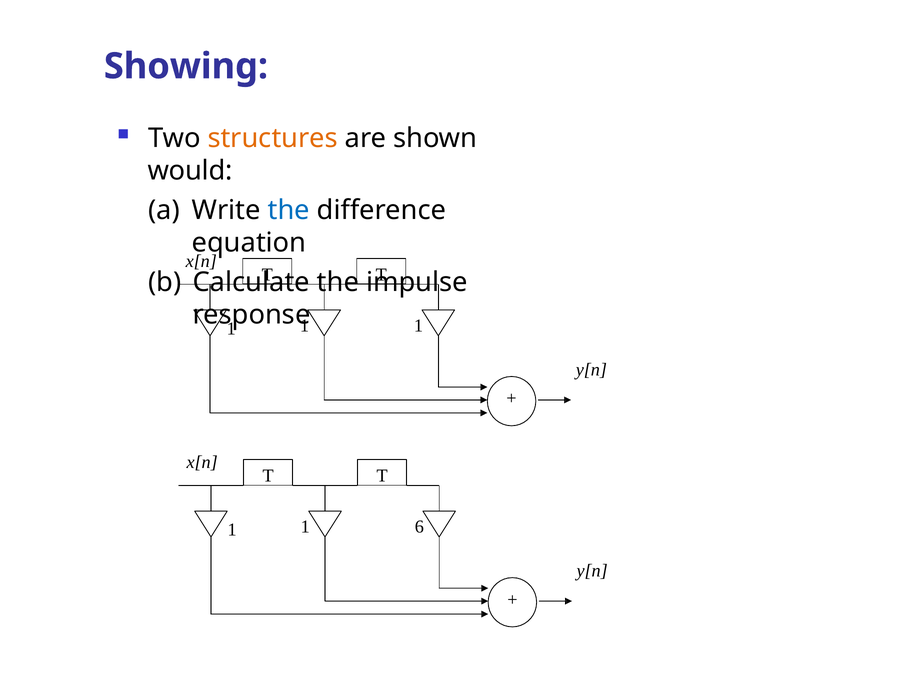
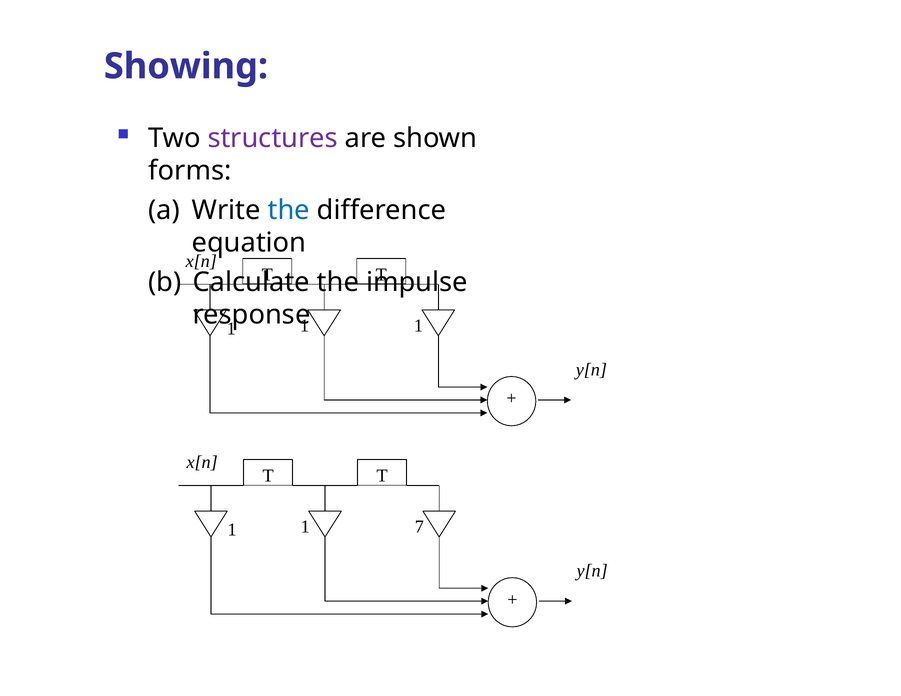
structures colour: orange -> purple
would: would -> forms
6: 6 -> 7
